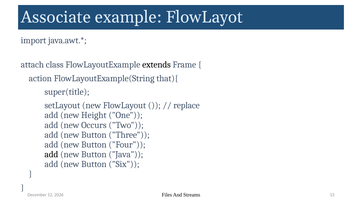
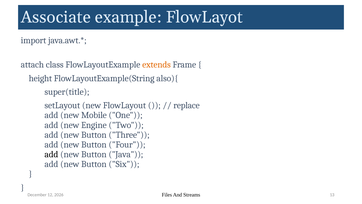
extends colour: black -> orange
action: action -> height
that){: that){ -> also){
Height: Height -> Mobile
Occurs: Occurs -> Engine
